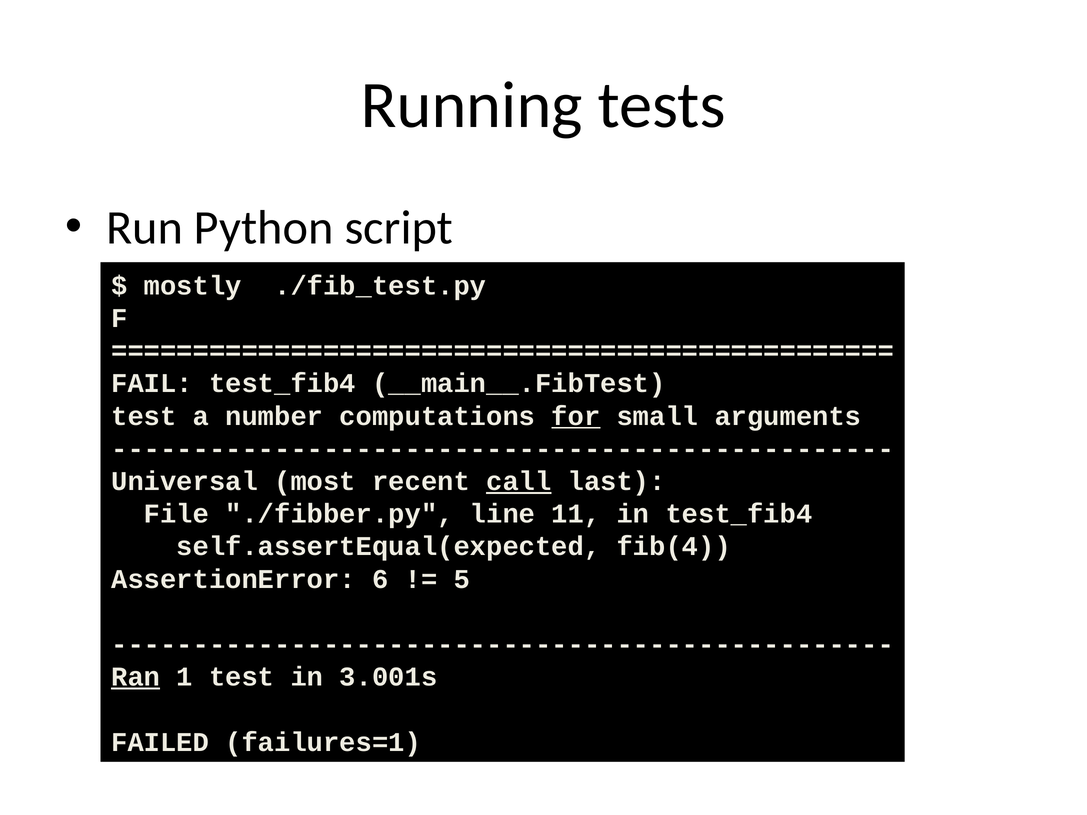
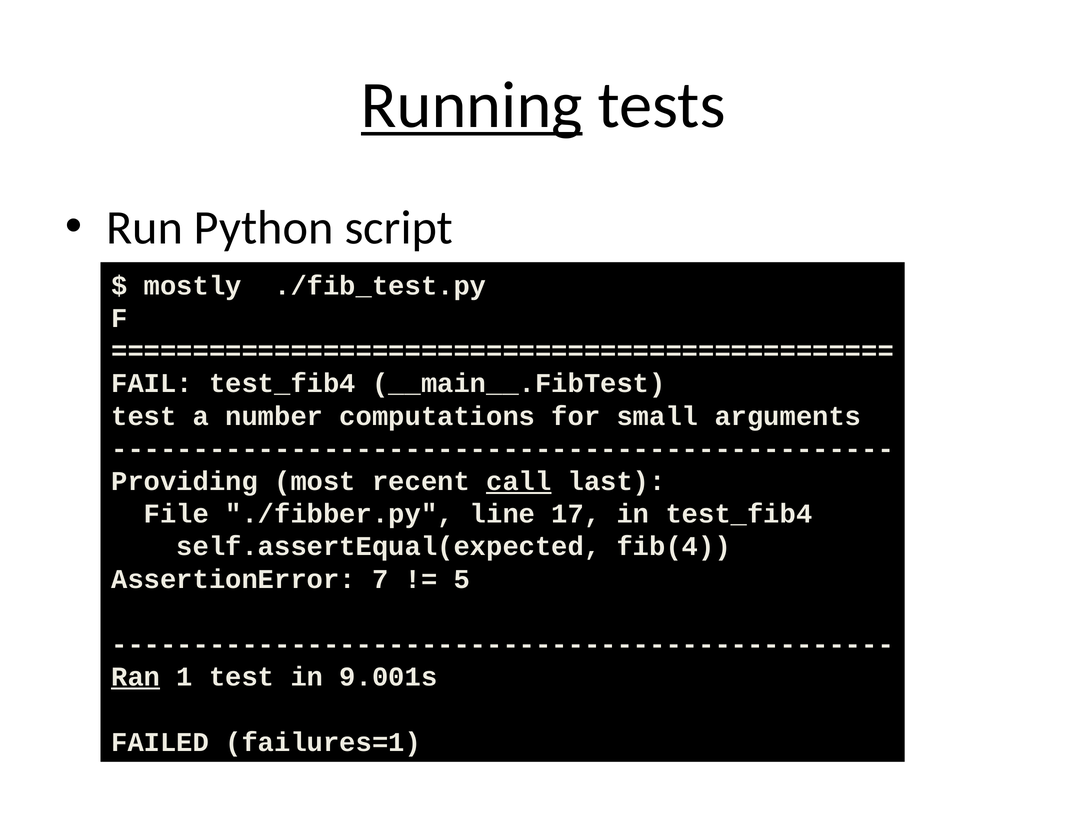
Running underline: none -> present
for underline: present -> none
Universal: Universal -> Providing
11: 11 -> 17
6: 6 -> 7
3.001s: 3.001s -> 9.001s
